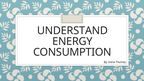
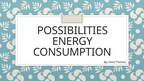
UNDERSTAND: UNDERSTAND -> POSSIBILITIES
